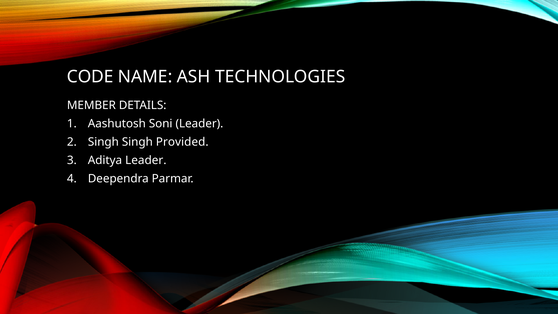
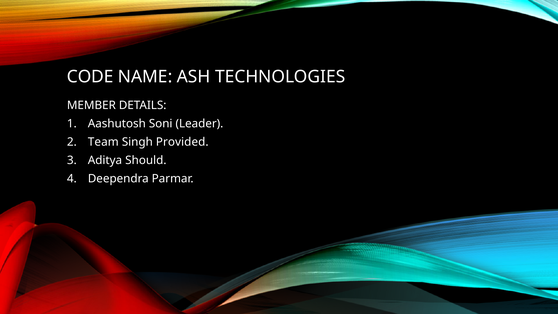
Singh at (103, 142): Singh -> Team
Aditya Leader: Leader -> Should
